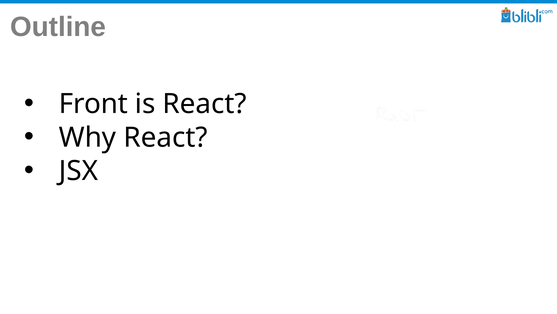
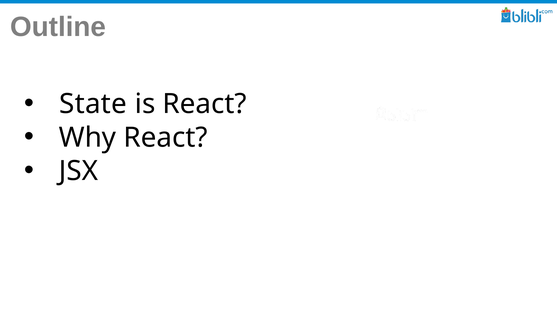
Front: Front -> State
